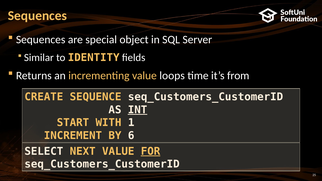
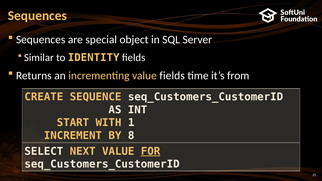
value loops: loops -> fields
INT underline: present -> none
6: 6 -> 8
